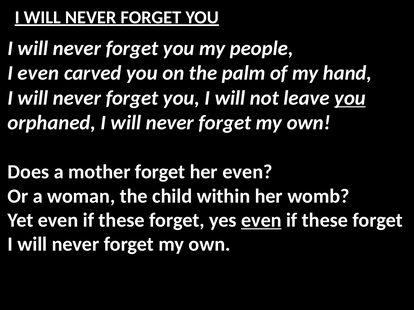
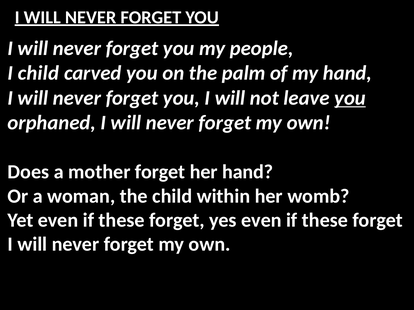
I even: even -> child
her even: even -> hand
even at (261, 221) underline: present -> none
